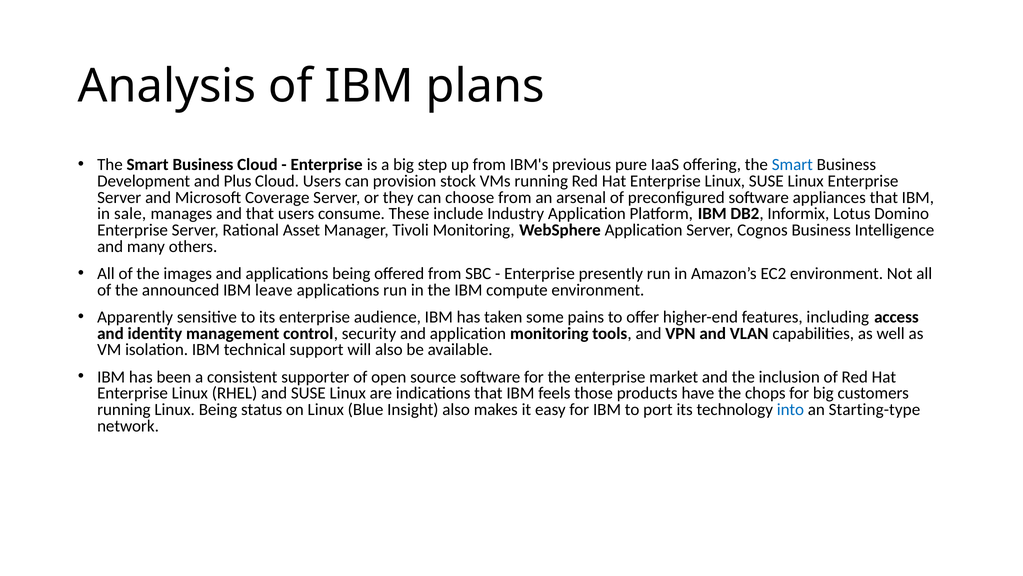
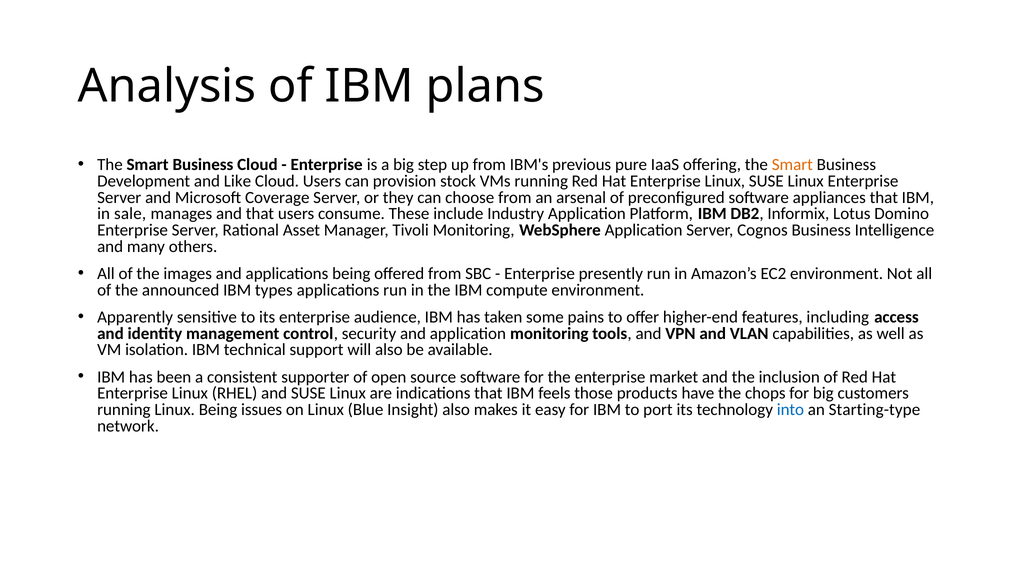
Smart at (792, 164) colour: blue -> orange
Plus: Plus -> Like
leave: leave -> types
status: status -> issues
